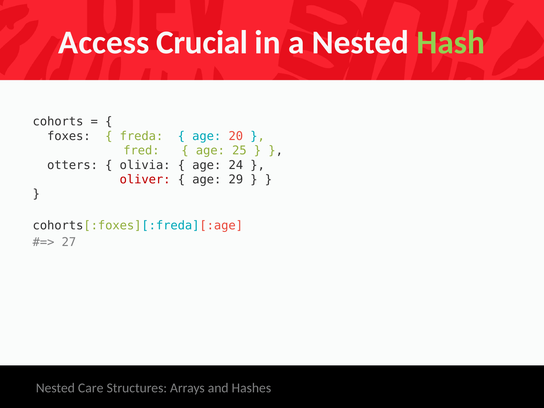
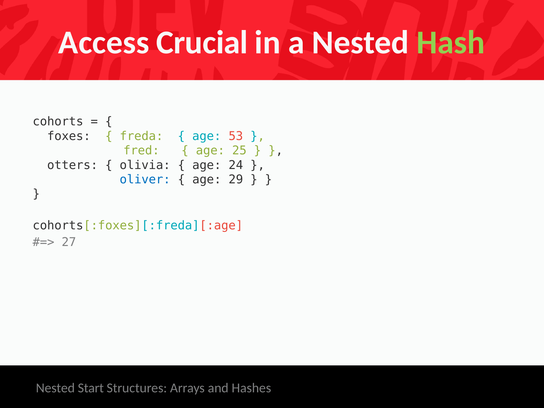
20: 20 -> 53
oliver colour: red -> blue
Care: Care -> Start
